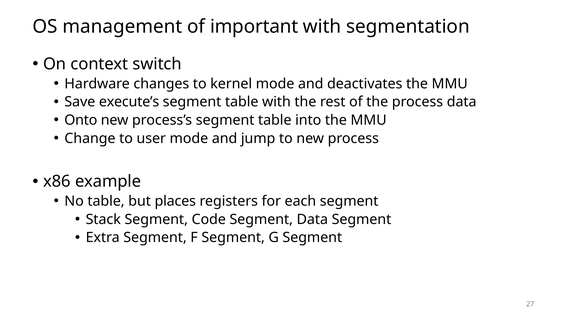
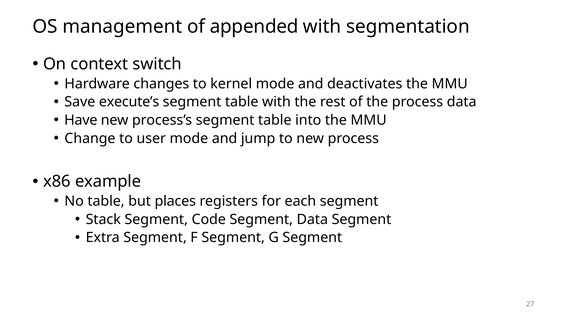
important: important -> appended
Onto: Onto -> Have
